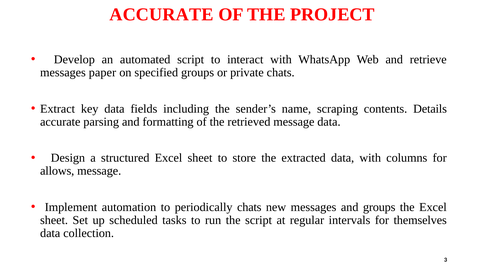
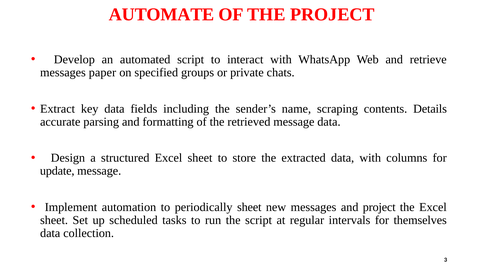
ACCURATE at (161, 15): ACCURATE -> AUTOMATE
allows: allows -> update
periodically chats: chats -> sheet
and groups: groups -> project
